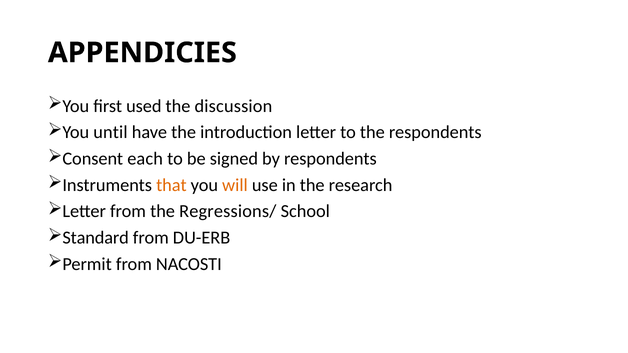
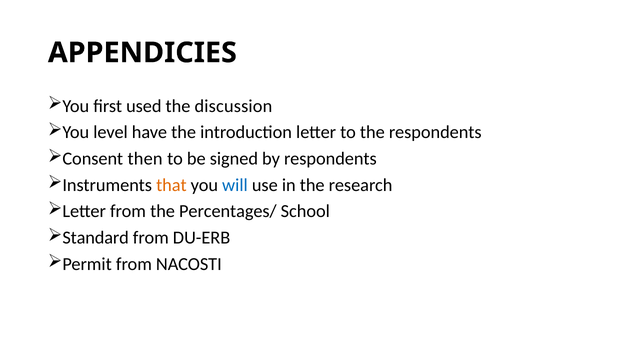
until: until -> level
each: each -> then
will colour: orange -> blue
Regressions/: Regressions/ -> Percentages/
